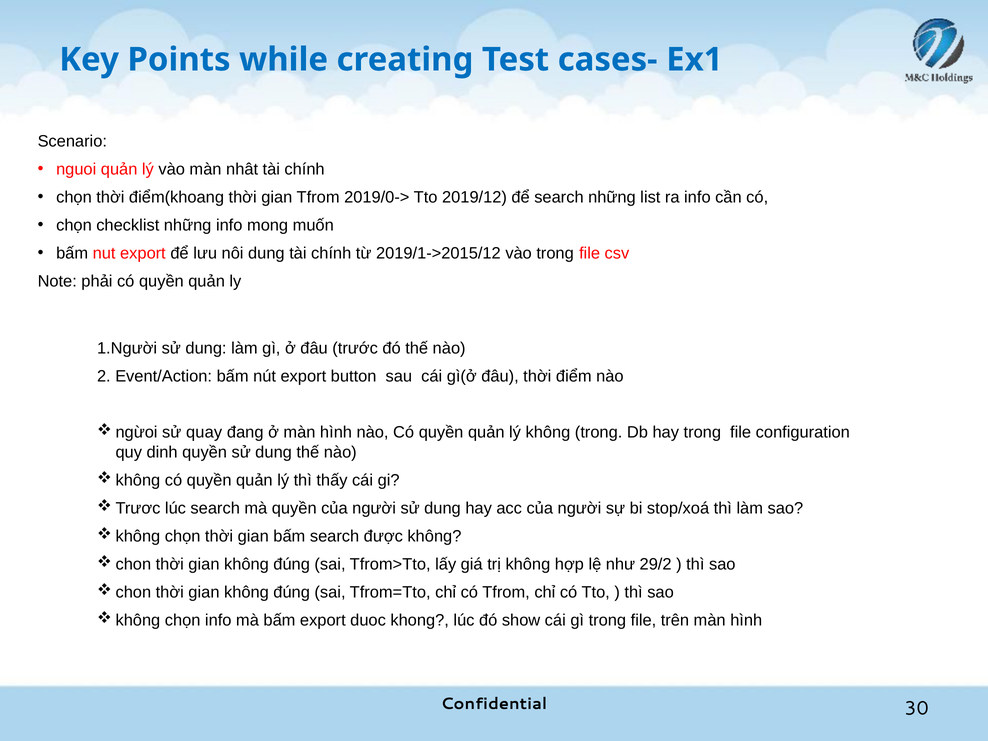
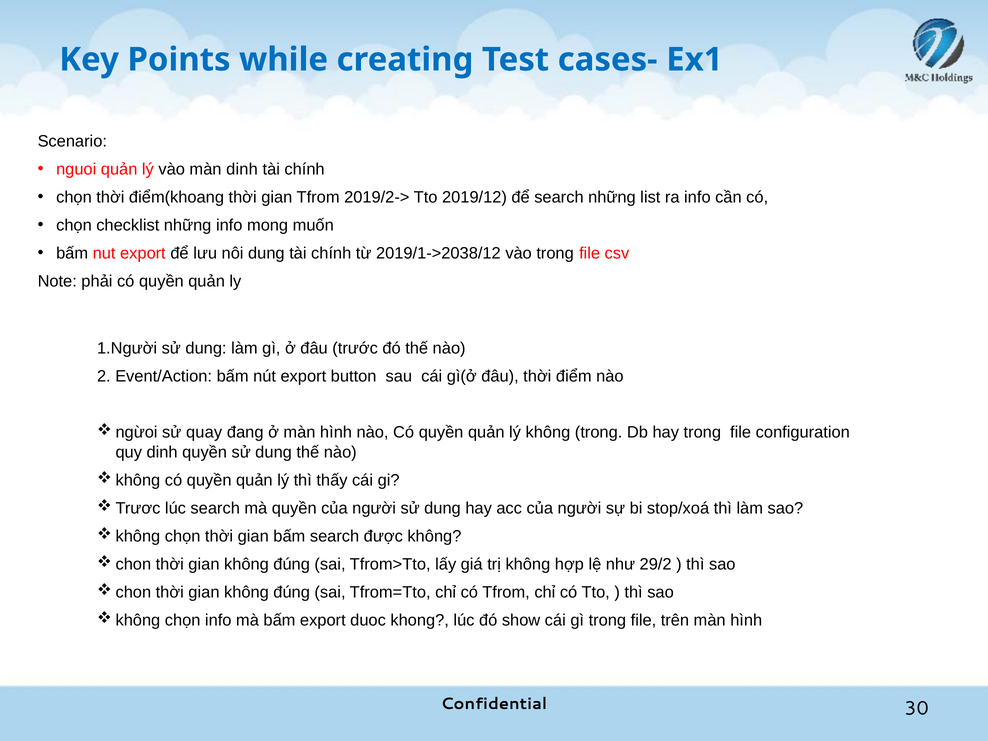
màn nhât: nhât -> dinh
2019/0->: 2019/0-> -> 2019/2->
2019/1->2015/12: 2019/1->2015/12 -> 2019/1->2038/12
